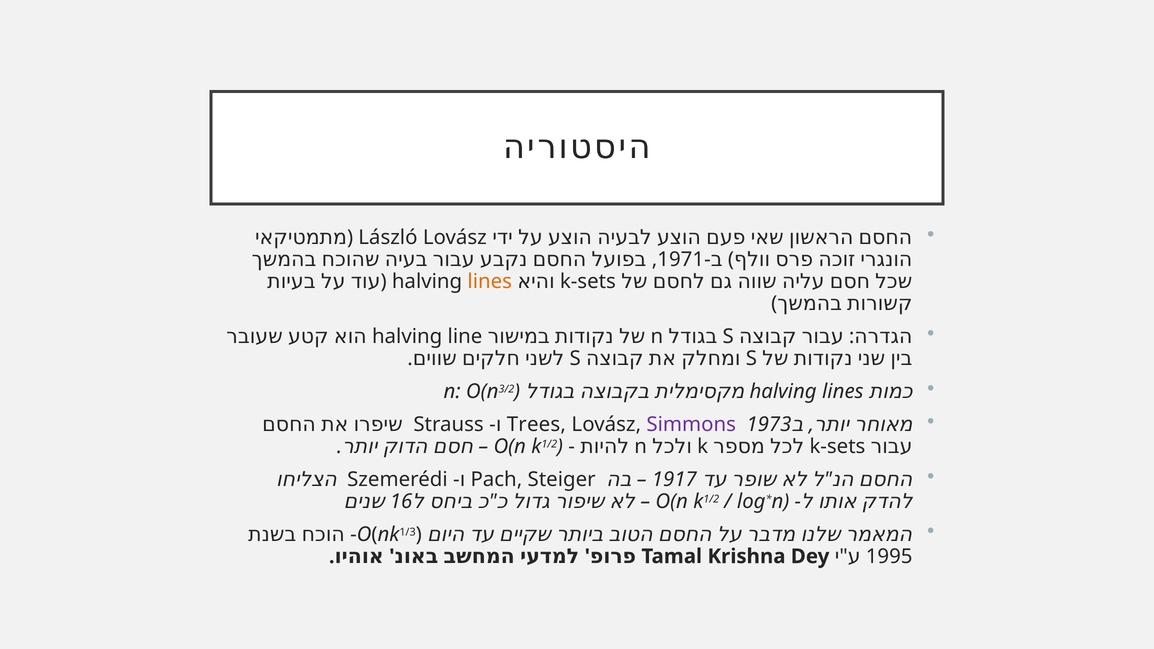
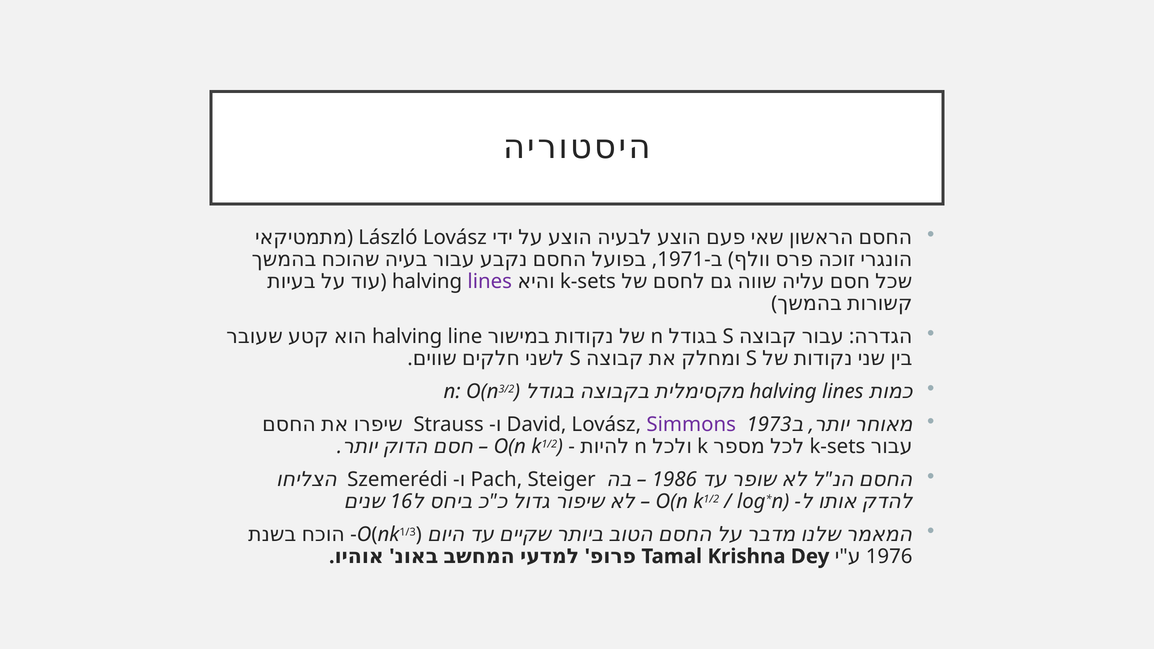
lines at (490, 282) colour: orange -> purple
Trees: Trees -> David
1917: 1917 -> 1986
1995: 1995 -> 1976
